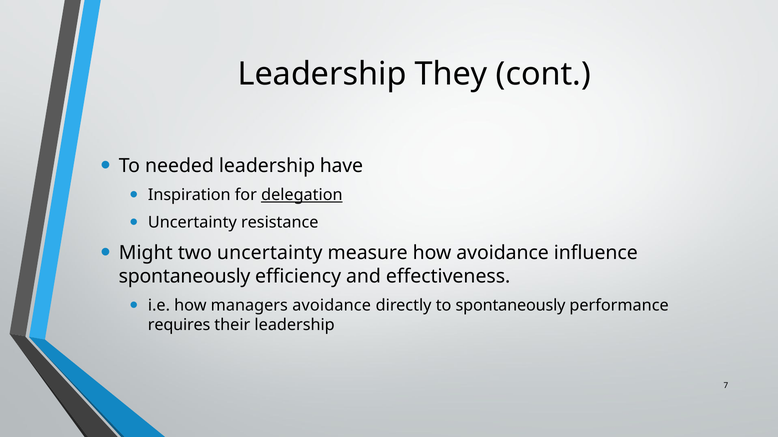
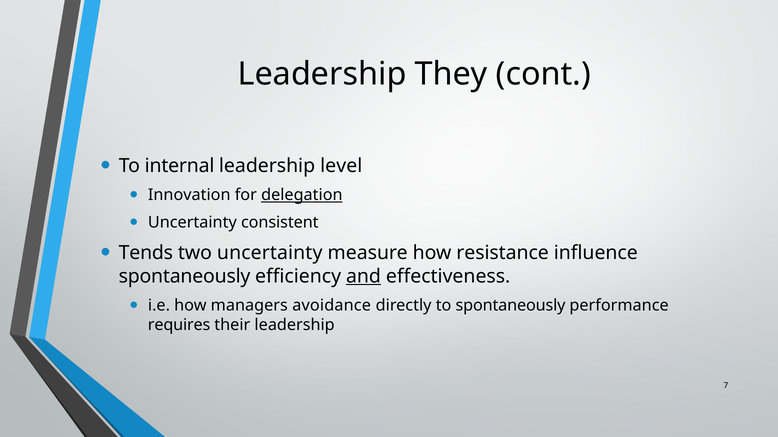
needed: needed -> internal
have: have -> level
Inspiration: Inspiration -> Innovation
resistance: resistance -> consistent
Might: Might -> Tends
how avoidance: avoidance -> resistance
and underline: none -> present
